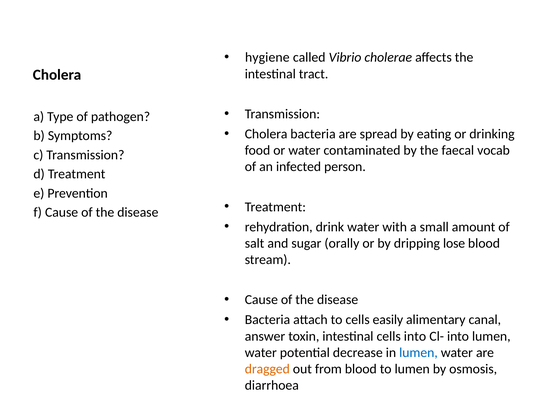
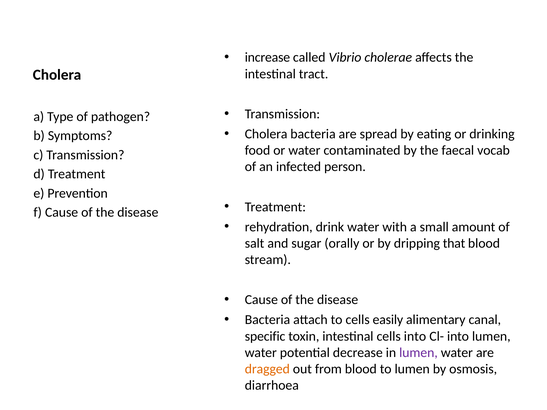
hygiene: hygiene -> increase
lose: lose -> that
answer: answer -> specific
lumen at (418, 353) colour: blue -> purple
